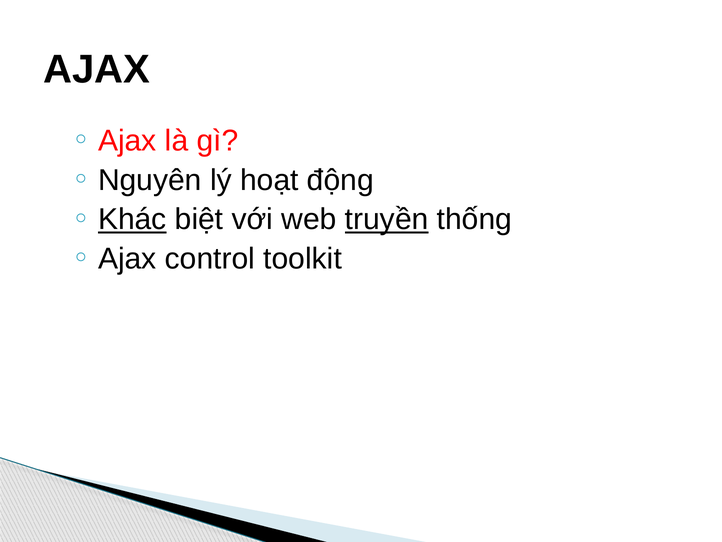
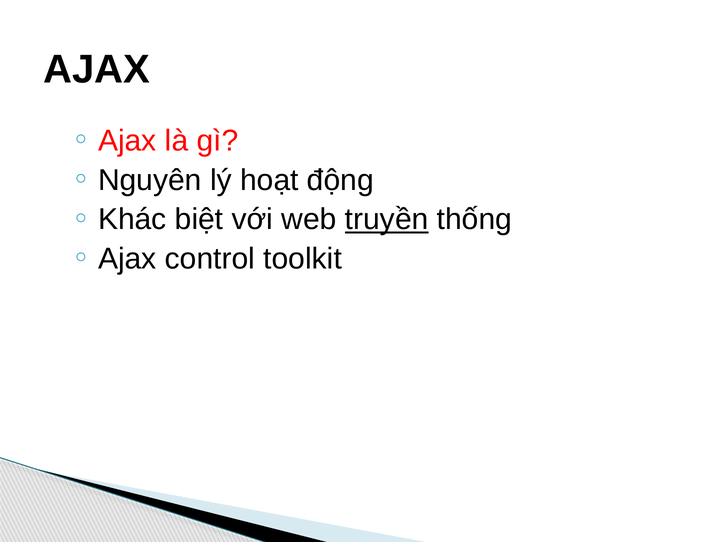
Khác underline: present -> none
